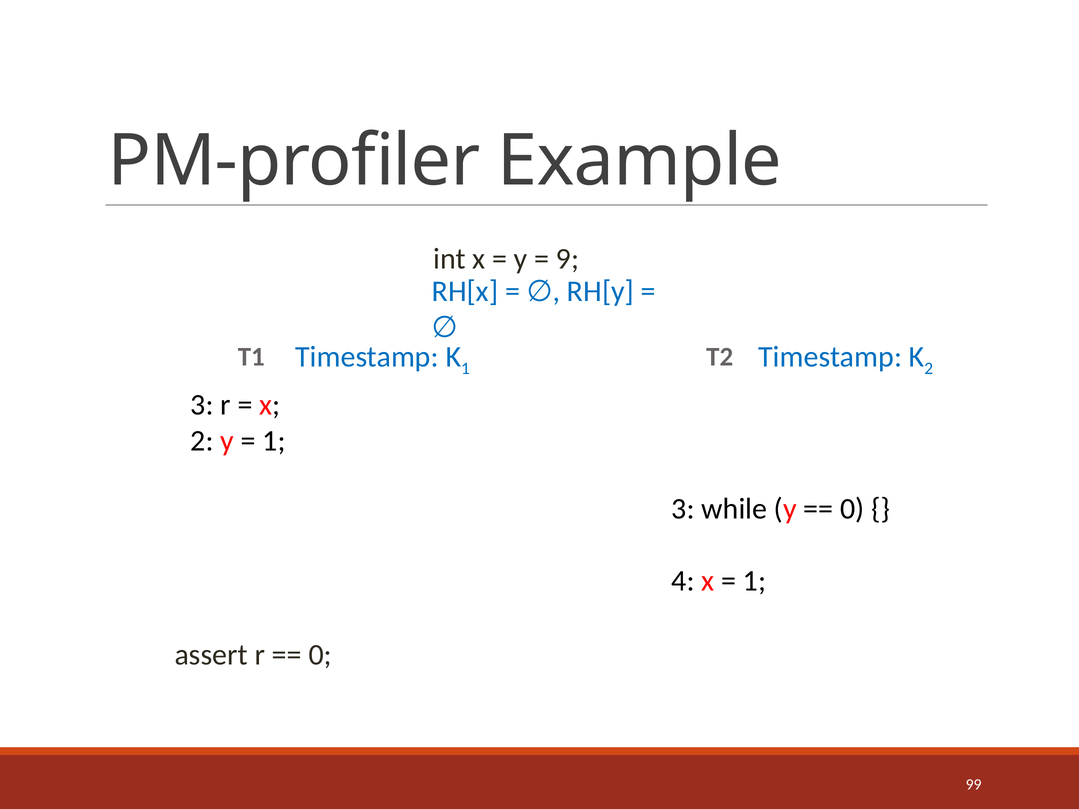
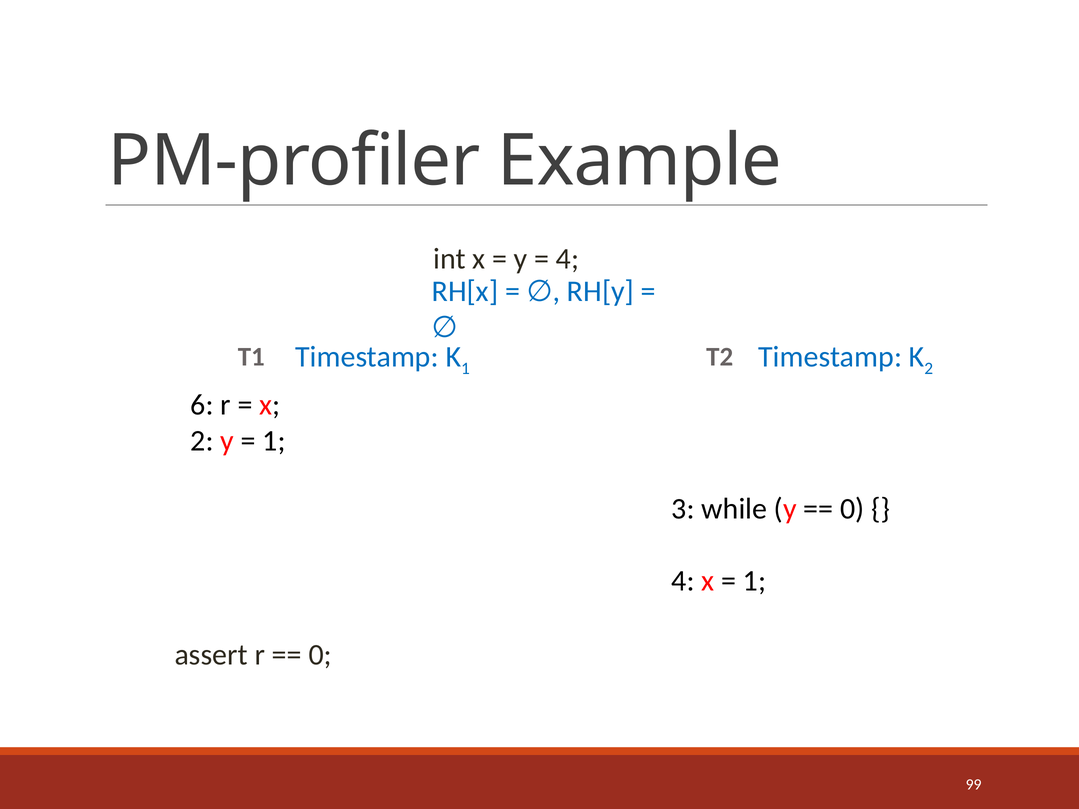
9 at (567, 259): 9 -> 4
3 at (202, 405): 3 -> 6
